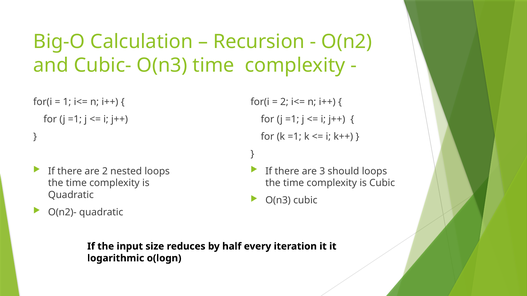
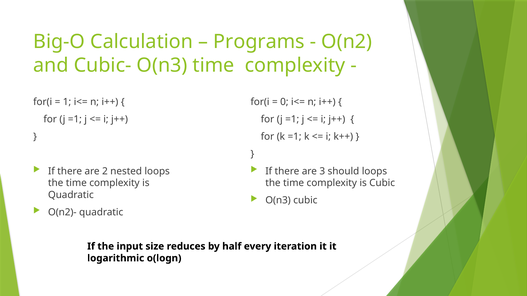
Recursion: Recursion -> Programs
2 at (284, 102): 2 -> 0
